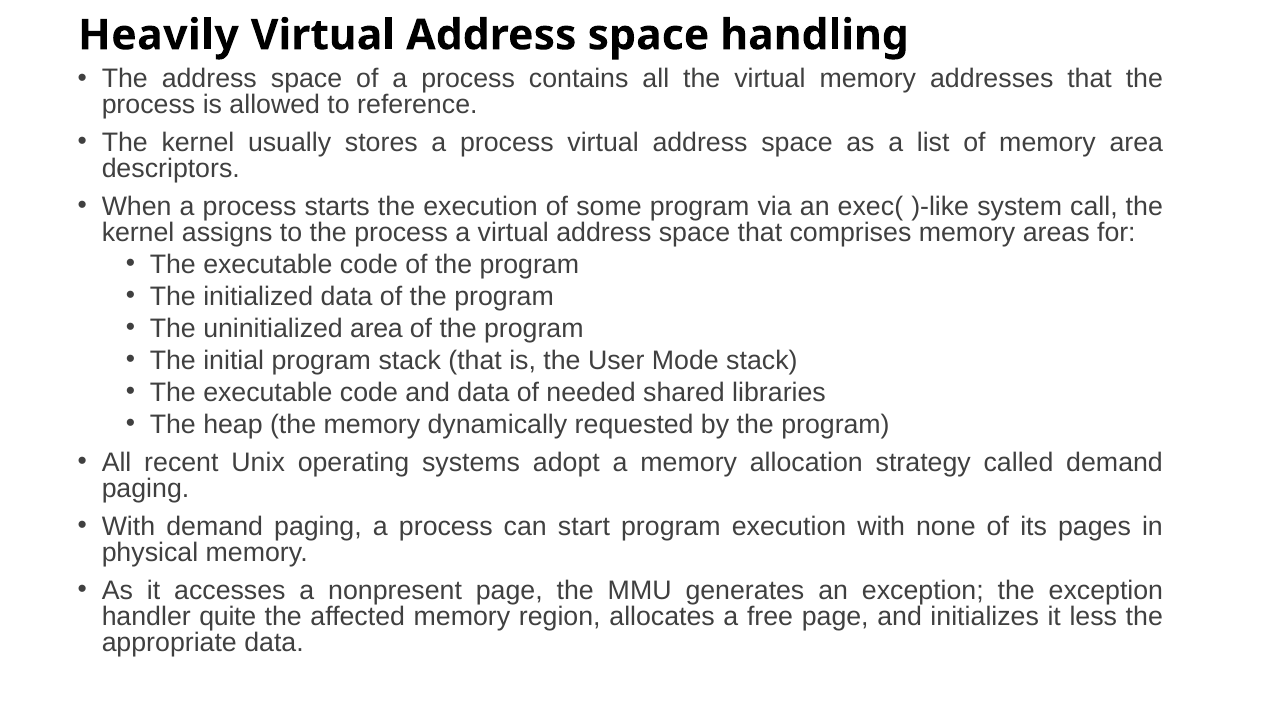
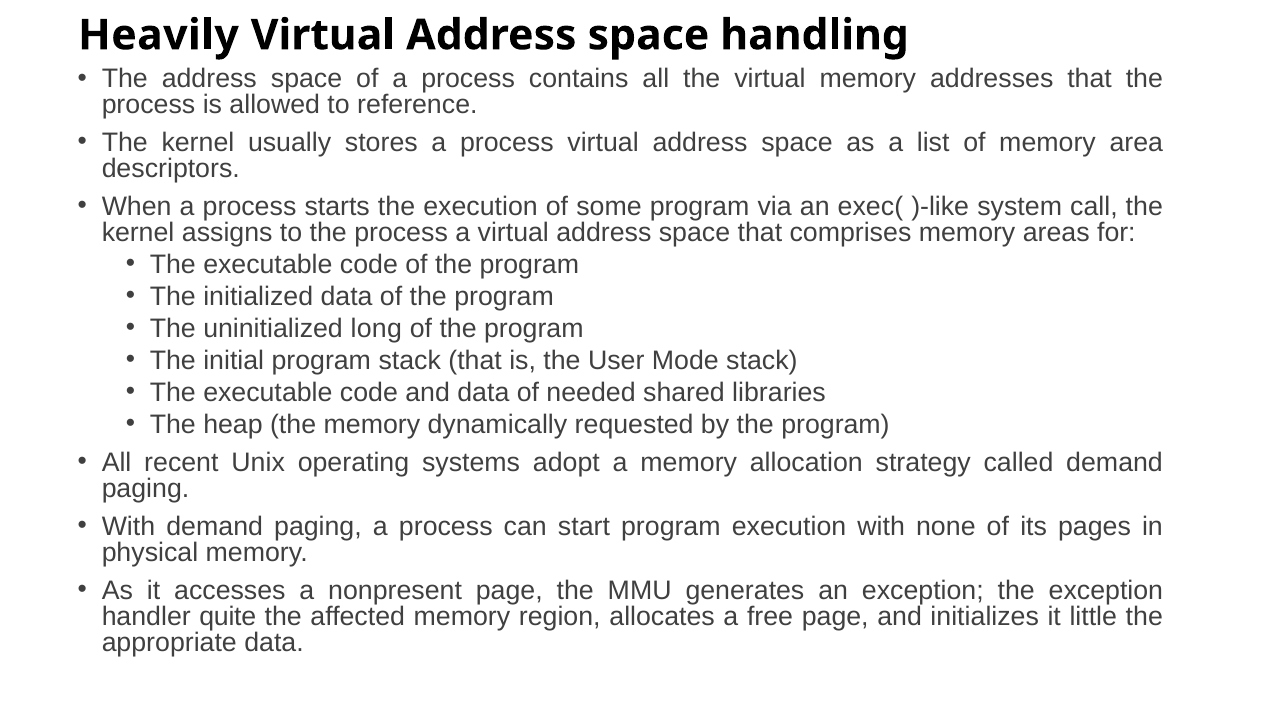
uninitialized area: area -> long
less: less -> little
